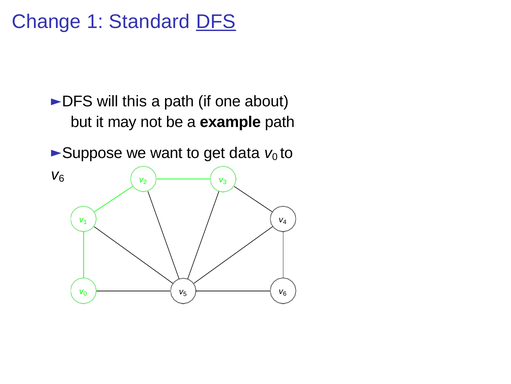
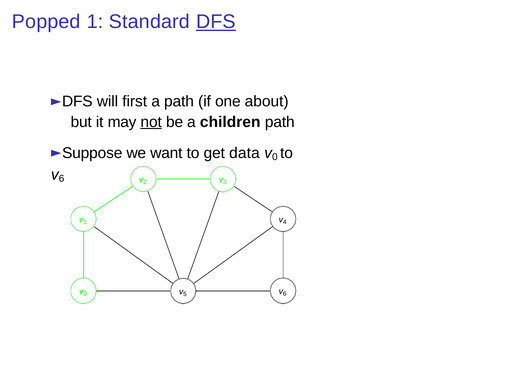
Change: Change -> Popped
this: this -> first
not underline: none -> present
example: example -> children
